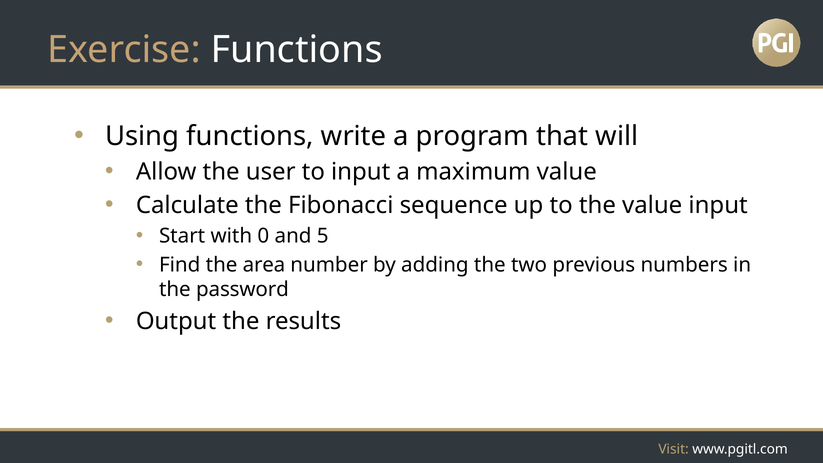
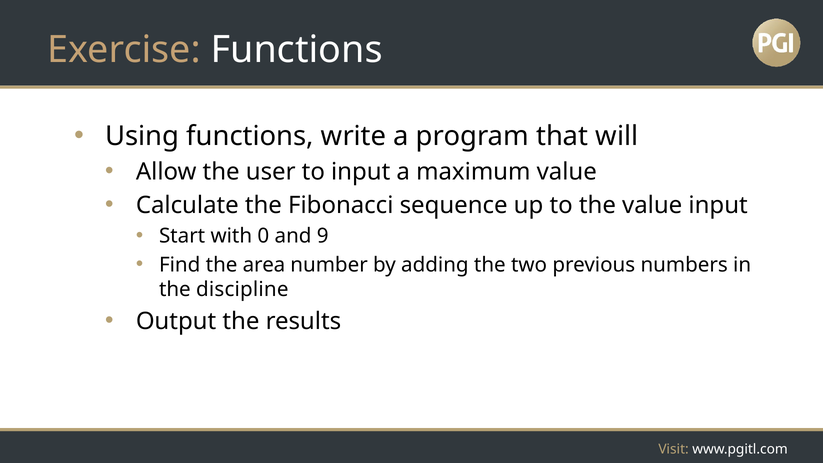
5: 5 -> 9
password: password -> discipline
